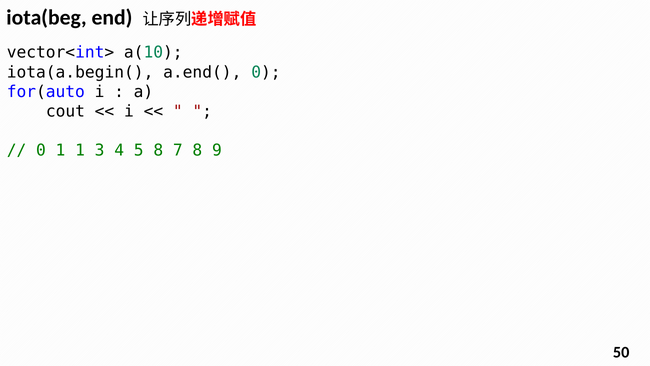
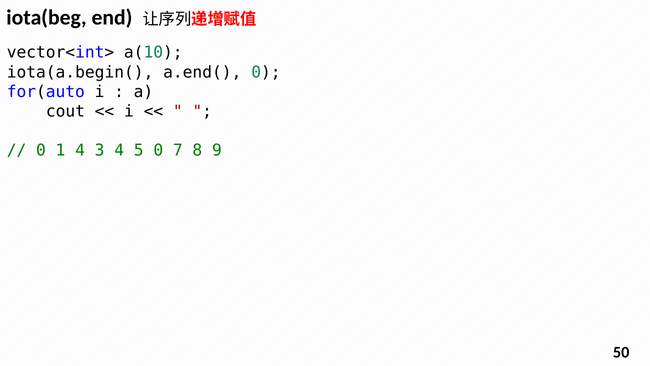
1 1: 1 -> 4
5 8: 8 -> 0
